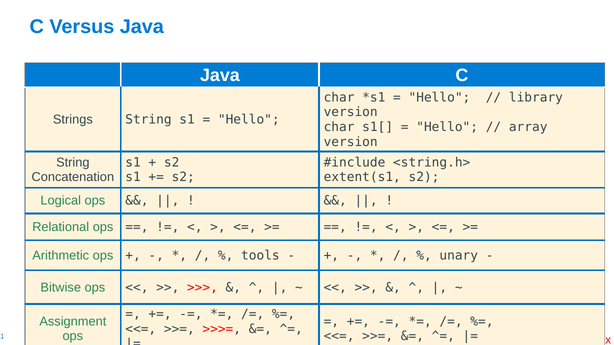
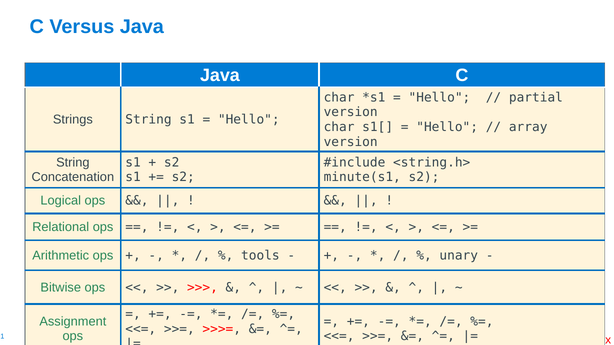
library: library -> partial
extent(s1: extent(s1 -> minute(s1
